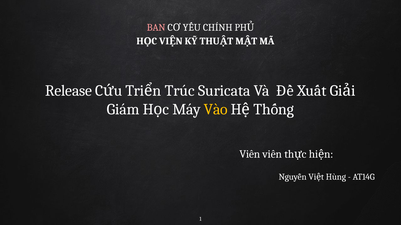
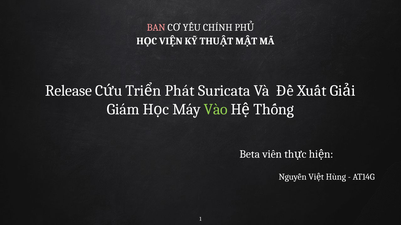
Trúc: Trúc -> Phát
Vào colour: yellow -> light green
Viên at (250, 155): Viên -> Beta
